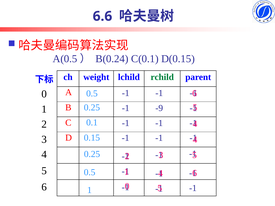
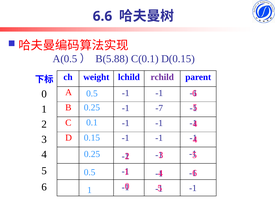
B(0.24: B(0.24 -> B(5.88
rchild colour: green -> purple
-9: -9 -> -7
